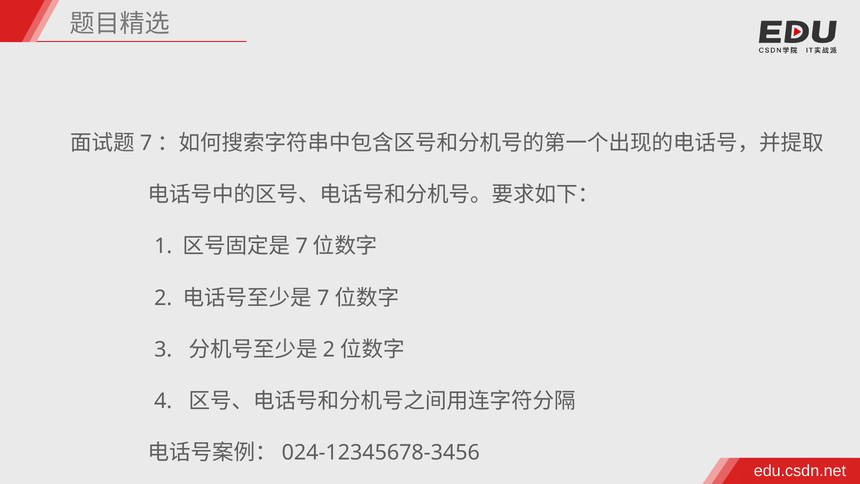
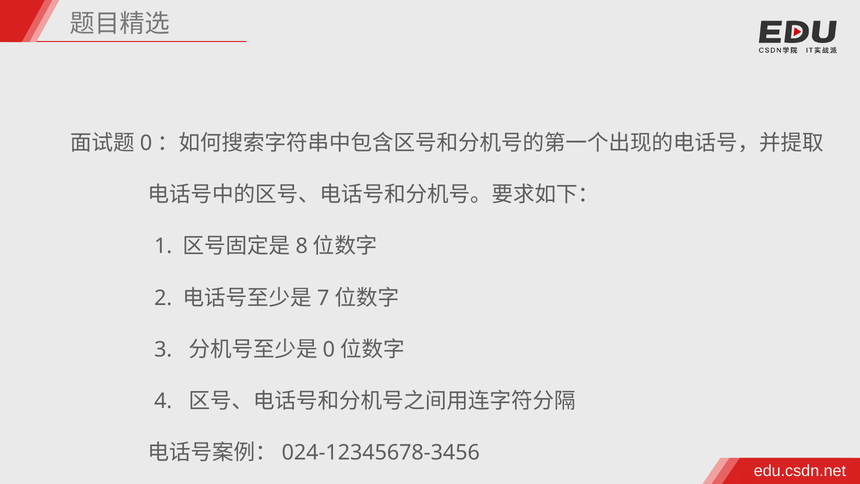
7 at (146, 143): 7 -> 0
7 at (302, 246): 7 -> 8
2 at (329, 349): 2 -> 0
